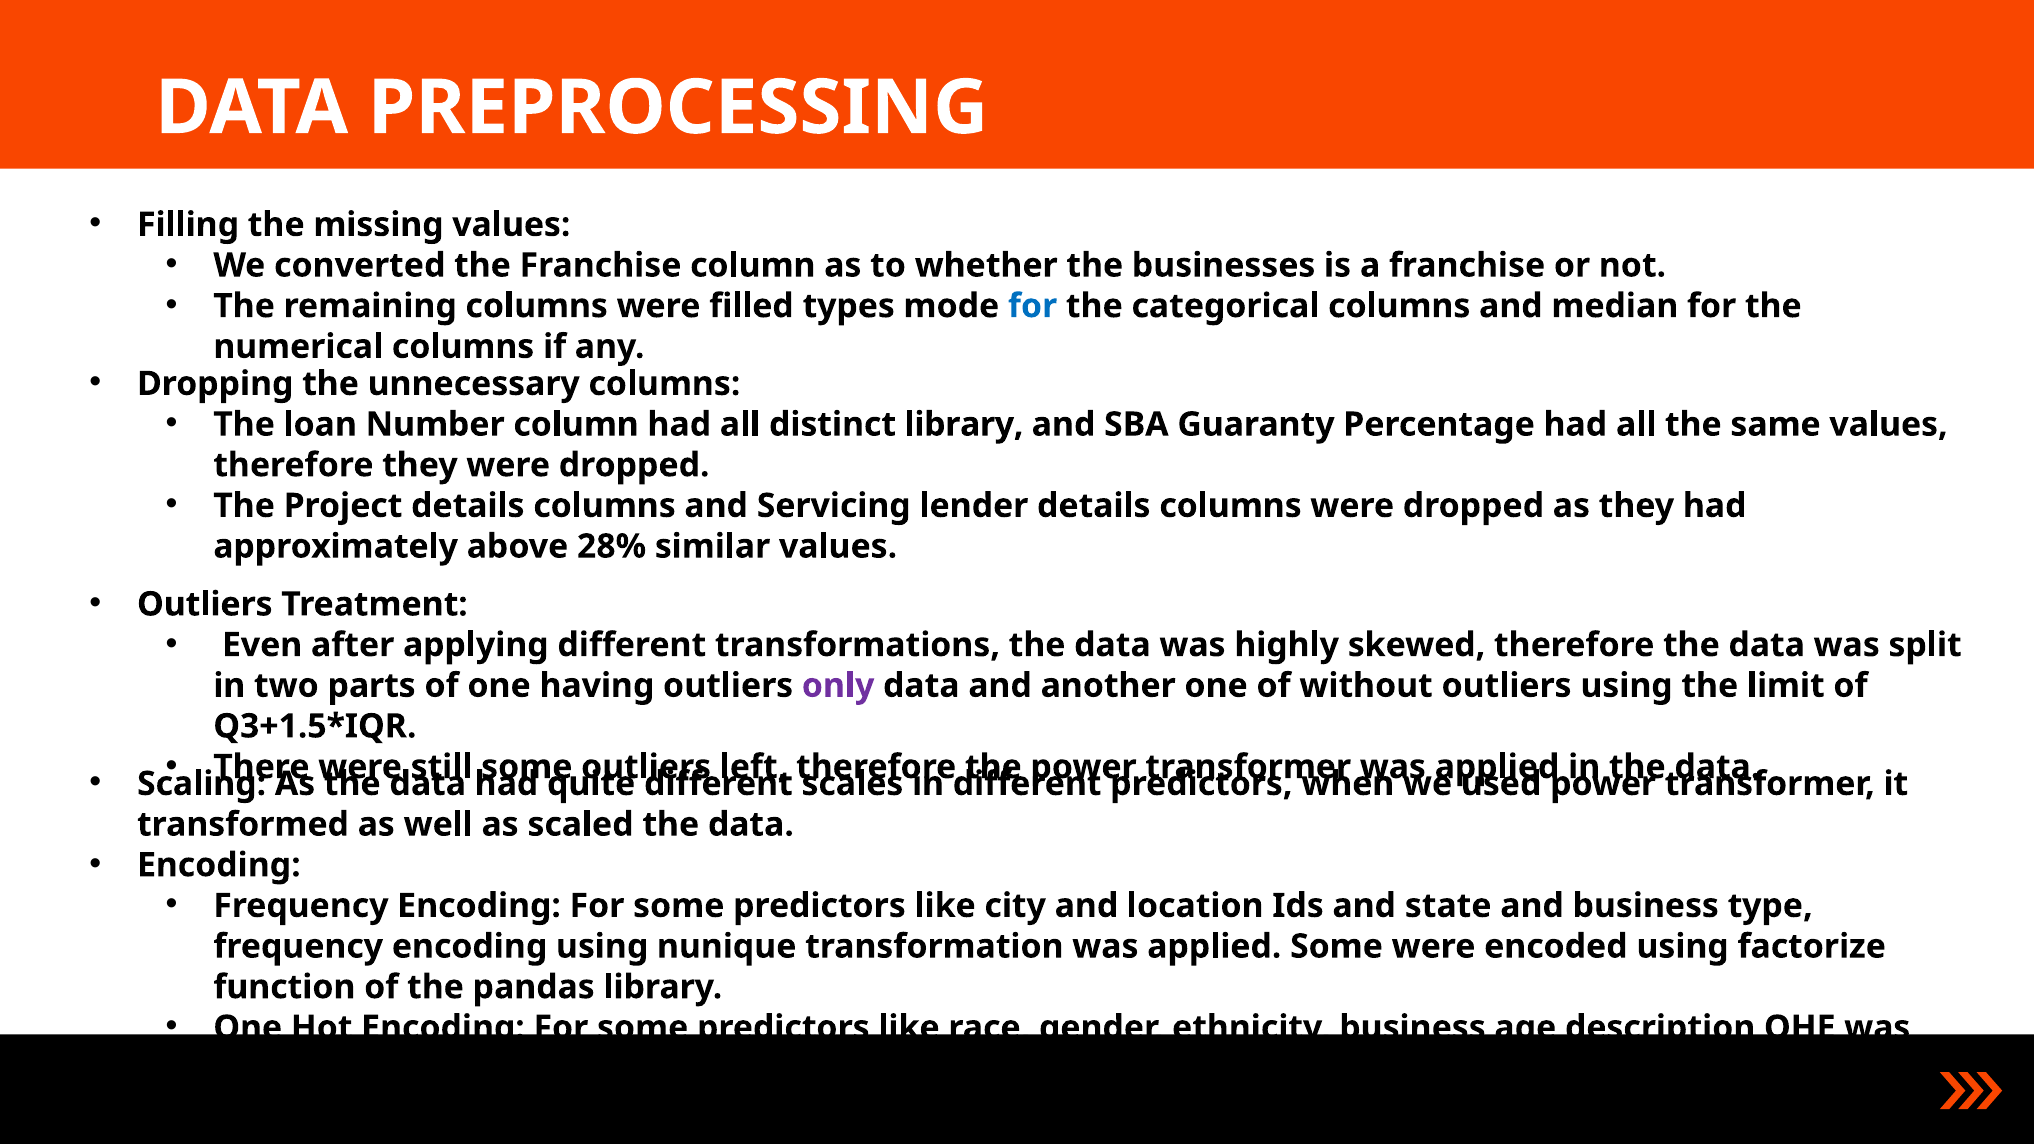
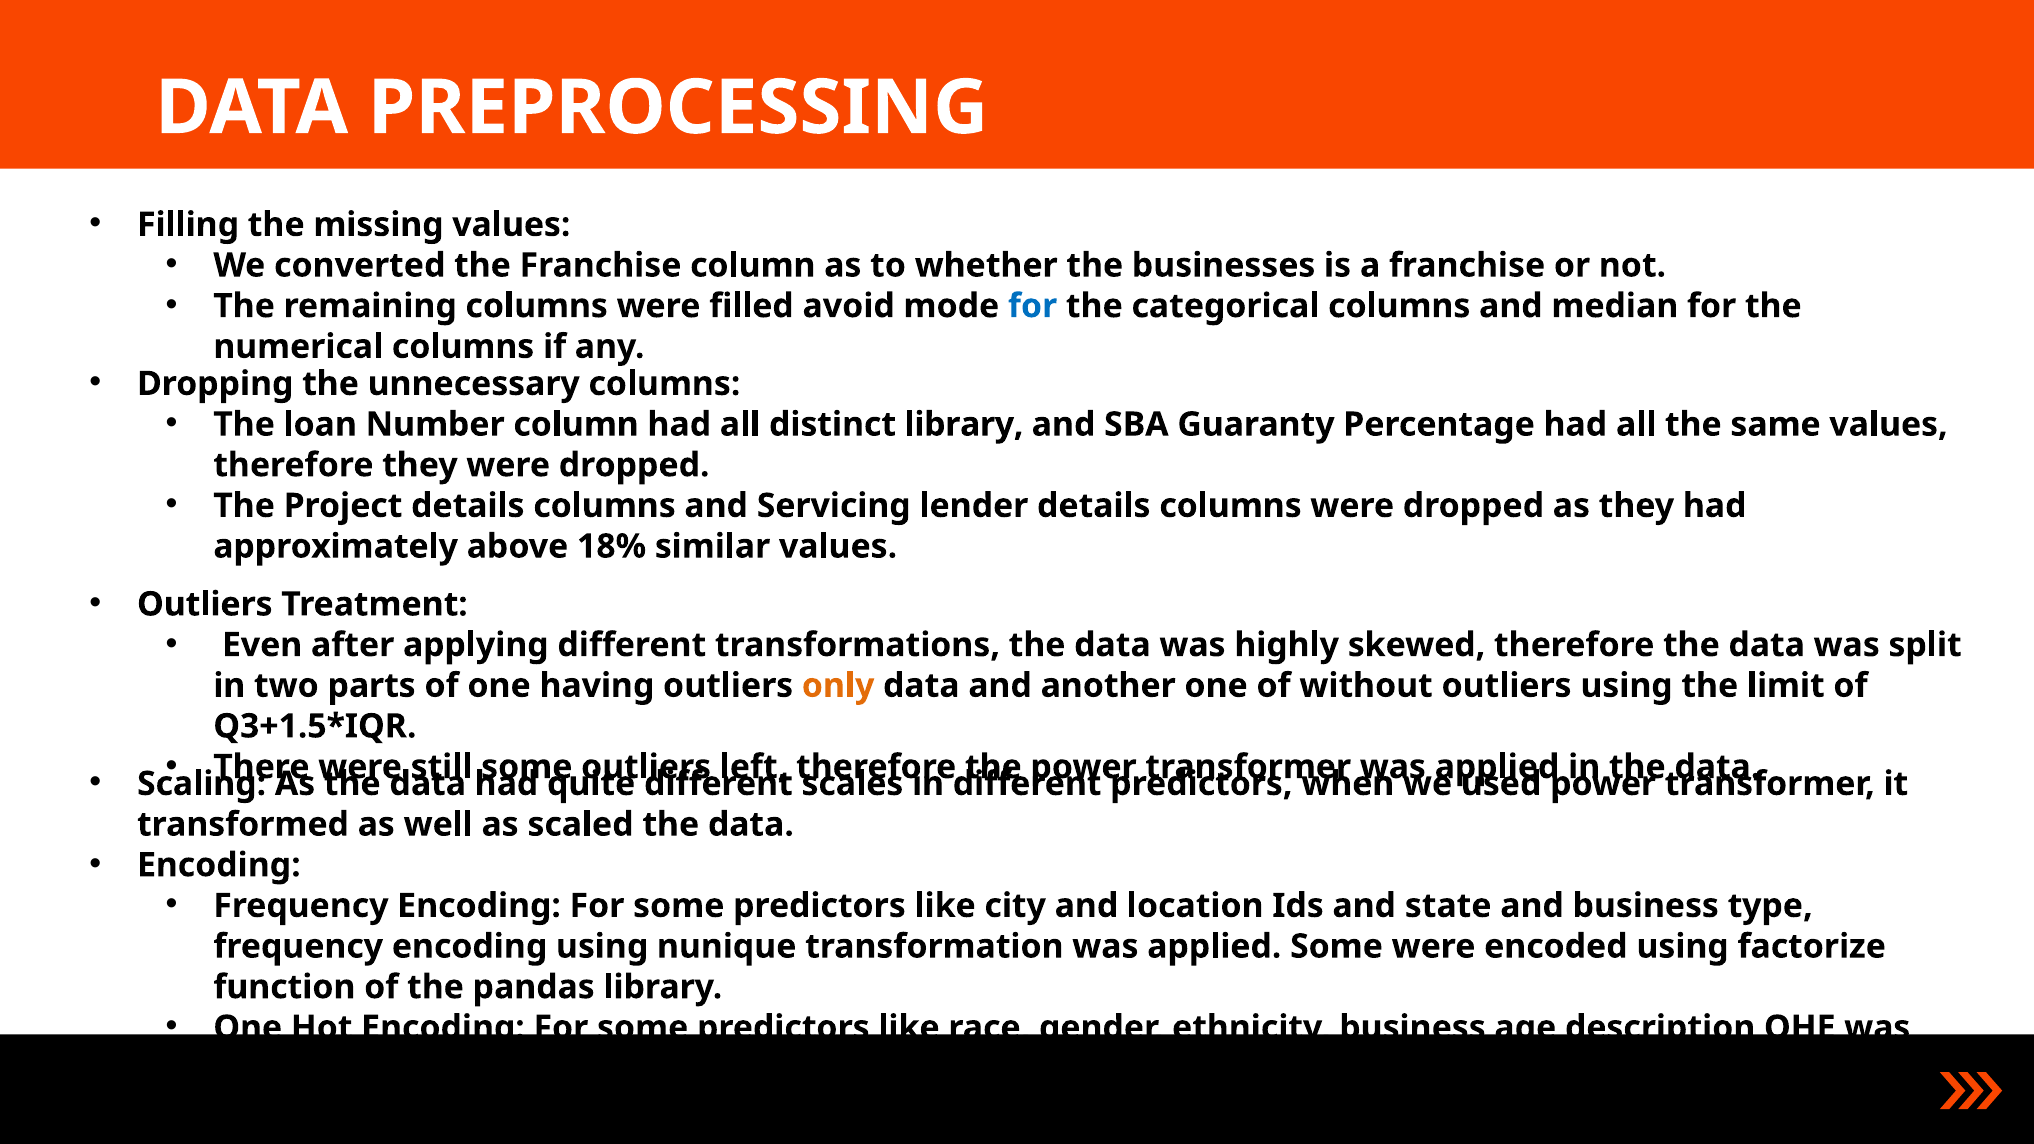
types: types -> avoid
28%: 28% -> 18%
only colour: purple -> orange
